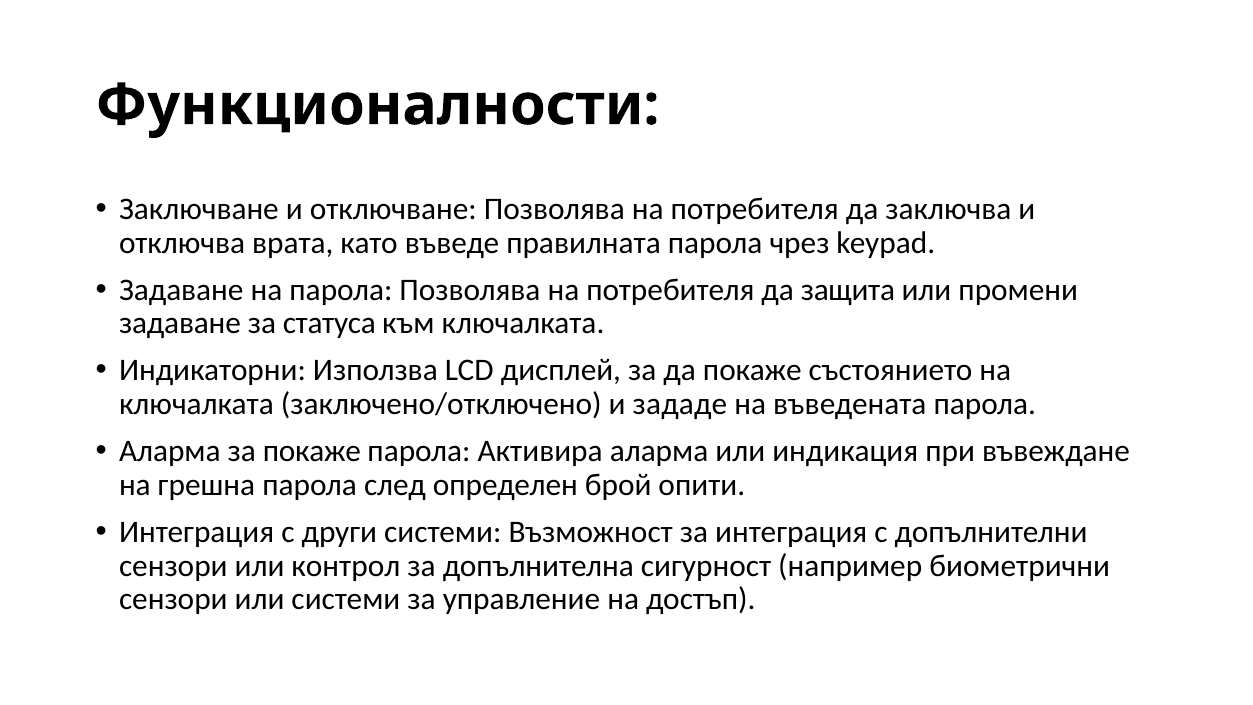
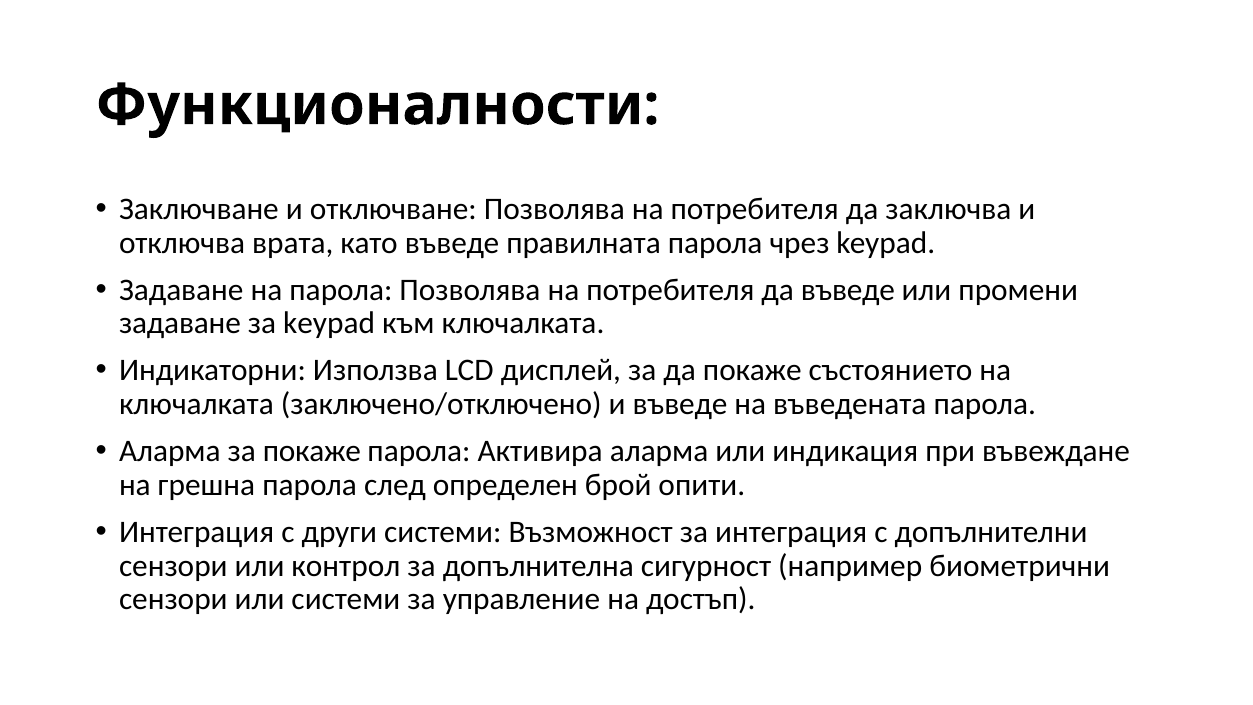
да защита: защита -> въведе
за статуса: статуса -> keypad
и зададе: зададе -> въведе
